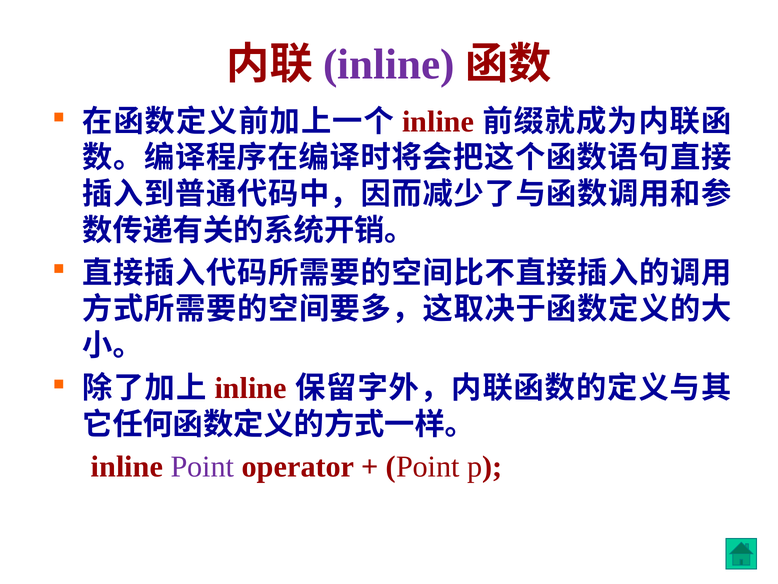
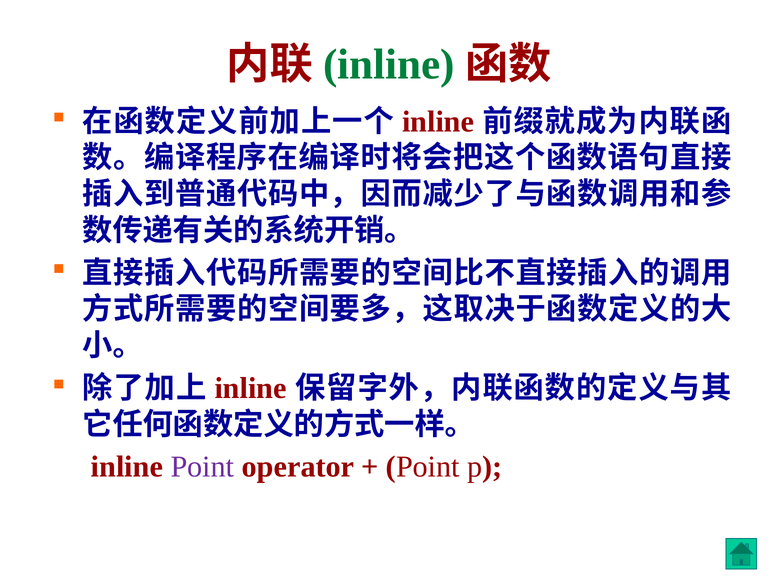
inline at (389, 65) colour: purple -> green
